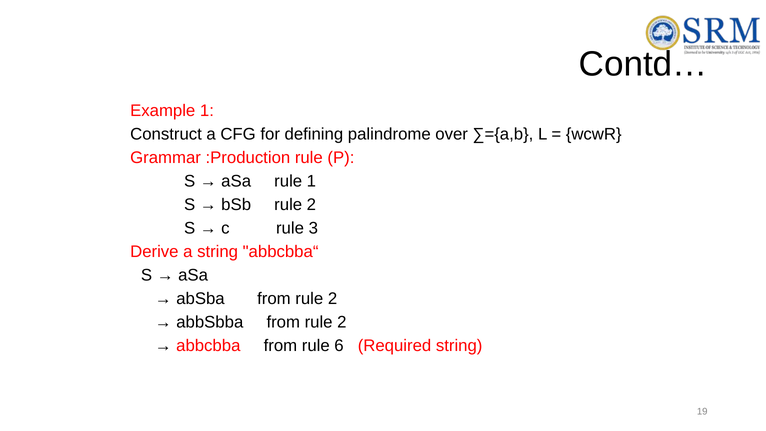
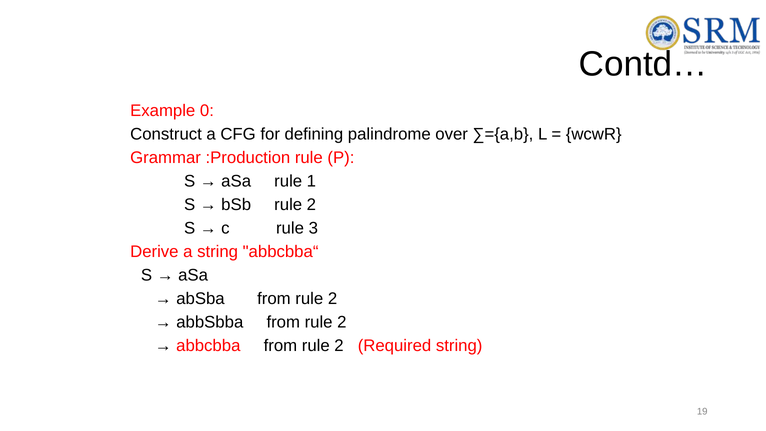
Example 1: 1 -> 0
abbcbba from rule 6: 6 -> 2
